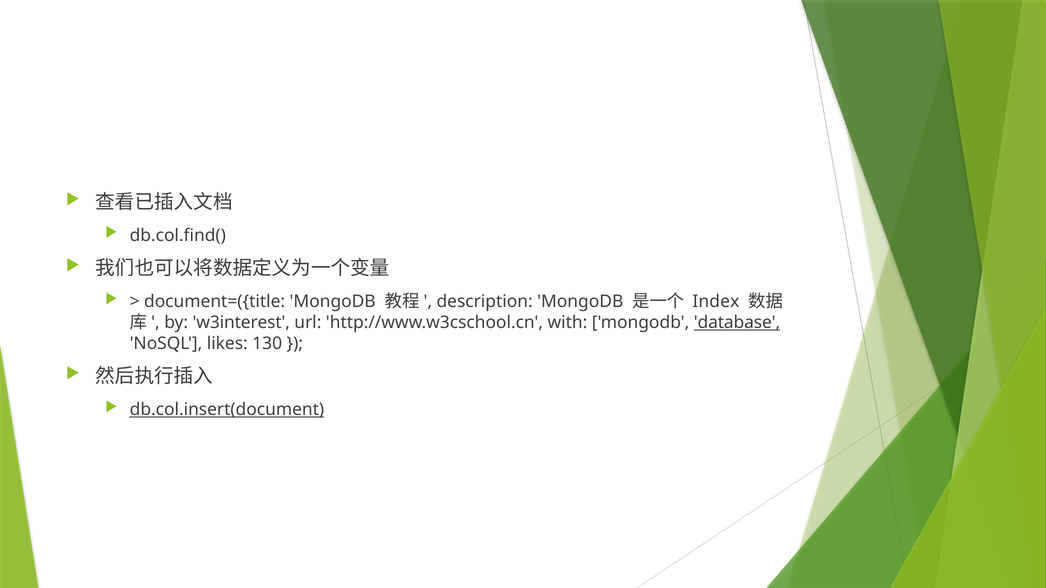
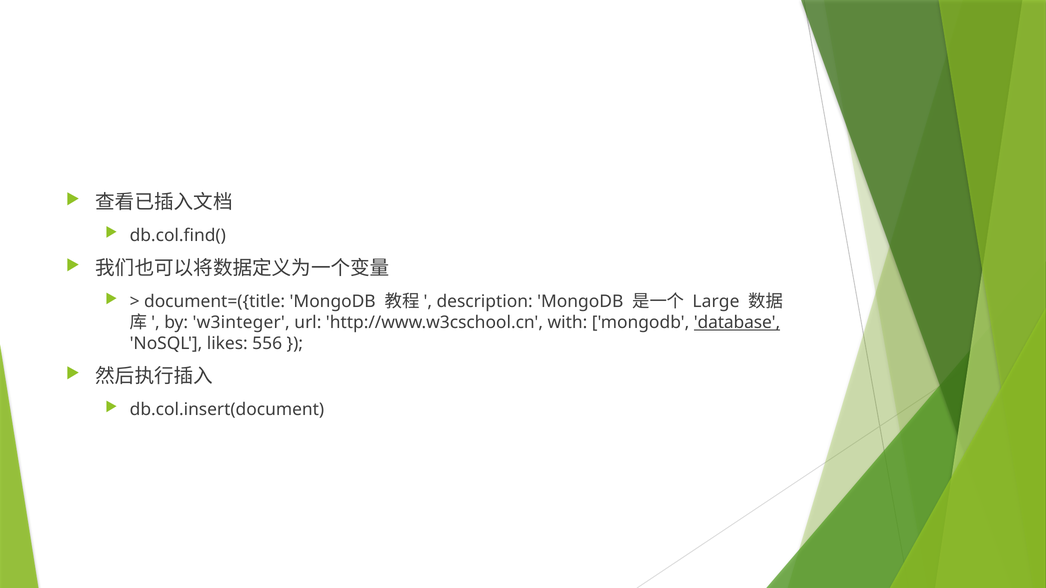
Index: Index -> Large
w3interest: w3interest -> w3integer
130: 130 -> 556
db.col.insert(document underline: present -> none
